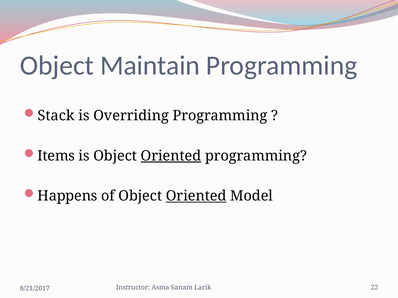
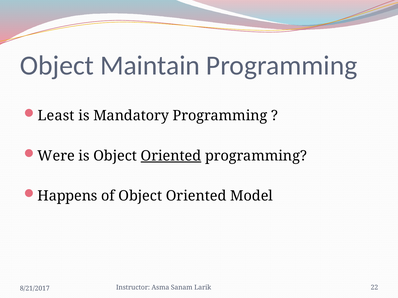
Stack: Stack -> Least
Overriding: Overriding -> Mandatory
Items: Items -> Were
Oriented at (196, 196) underline: present -> none
